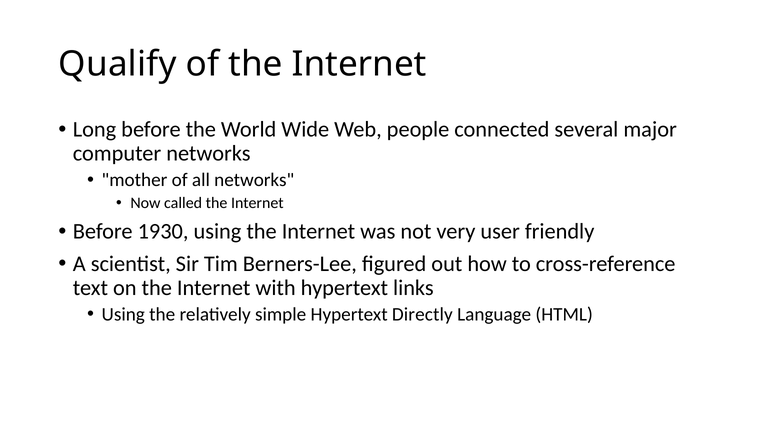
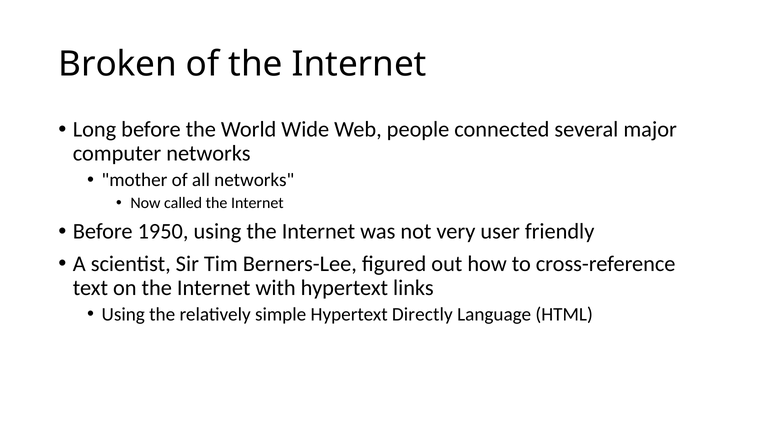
Qualify: Qualify -> Broken
1930: 1930 -> 1950
